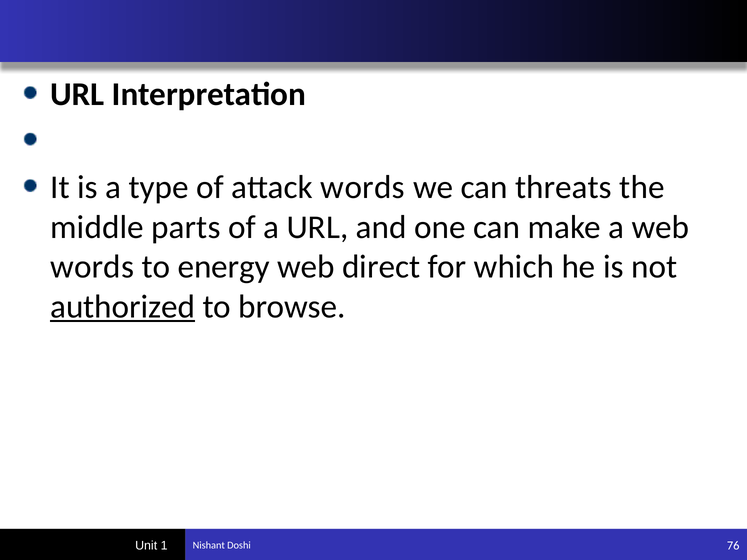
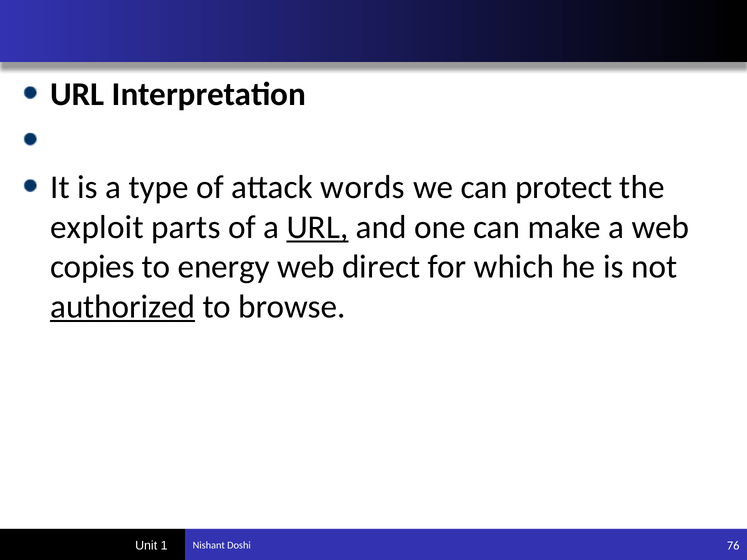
threats: threats -> protect
middle: middle -> exploit
URL at (317, 227) underline: none -> present
words at (92, 267): words -> copies
